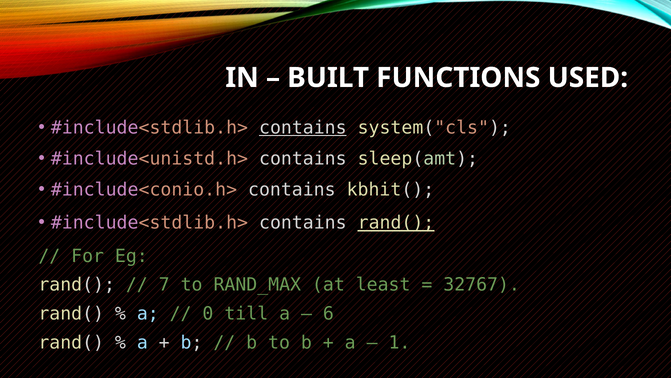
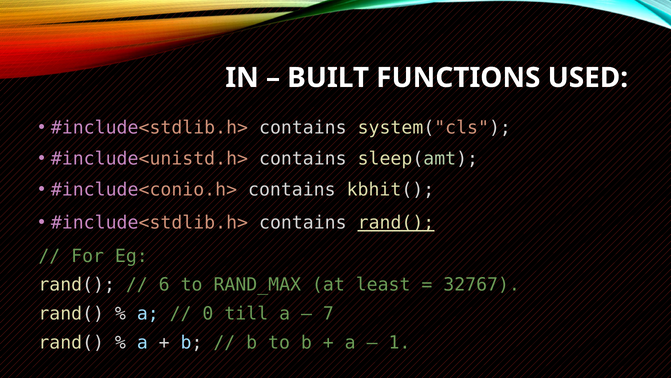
contains at (303, 127) underline: present -> none
7: 7 -> 6
6: 6 -> 7
